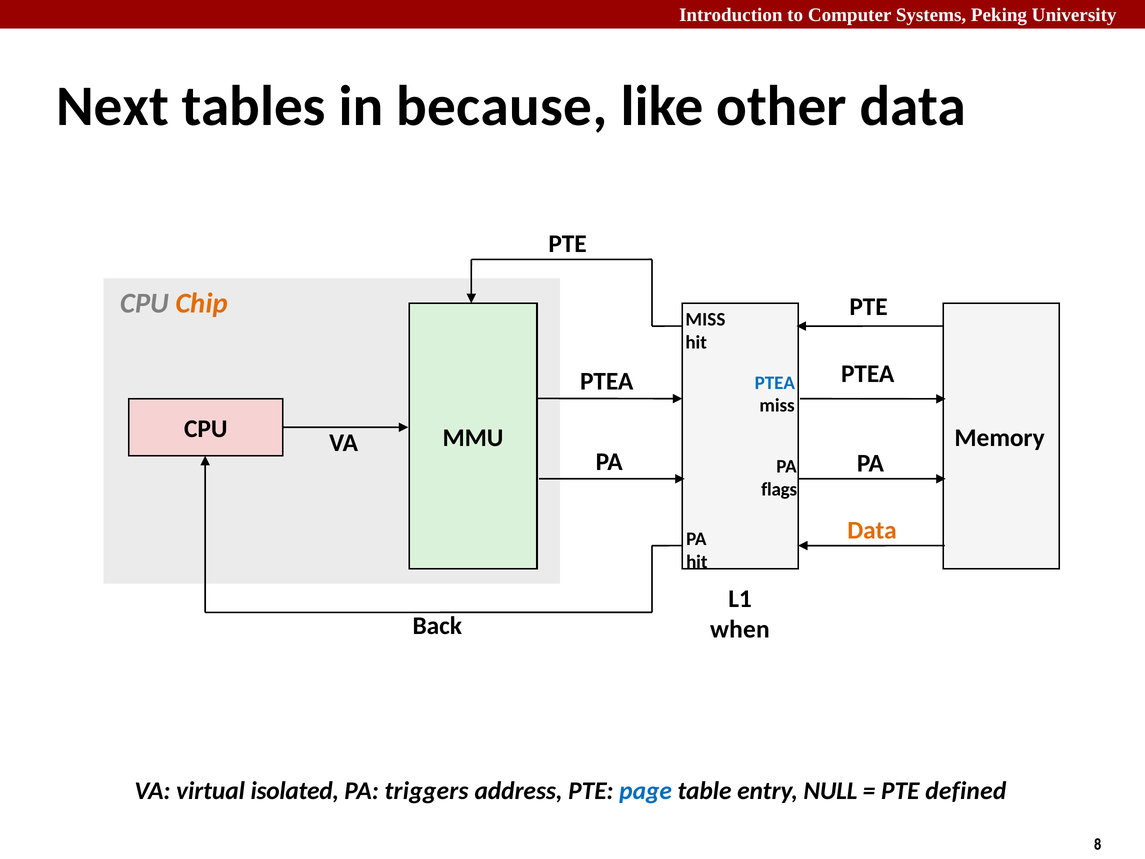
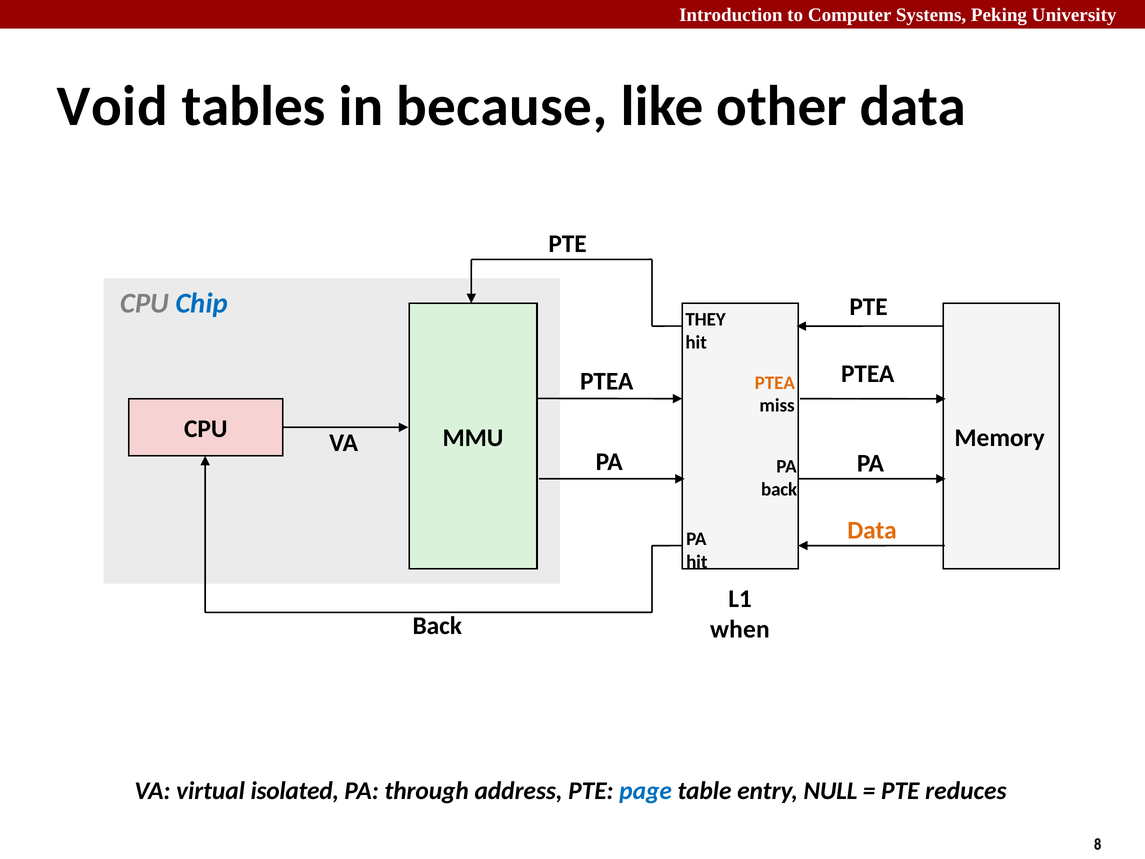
Next: Next -> Void
Chip colour: orange -> blue
MISS at (705, 320): MISS -> THEY
PTEA at (775, 383) colour: blue -> orange
flags at (779, 489): flags -> back
triggers: triggers -> through
defined: defined -> reduces
